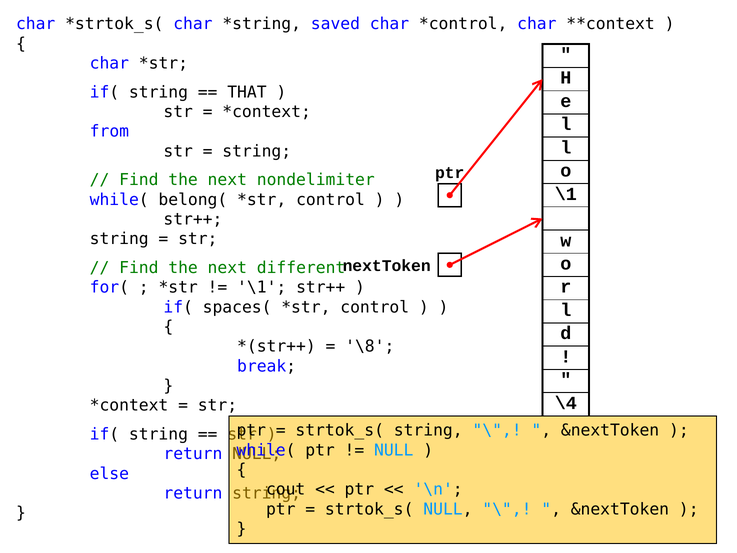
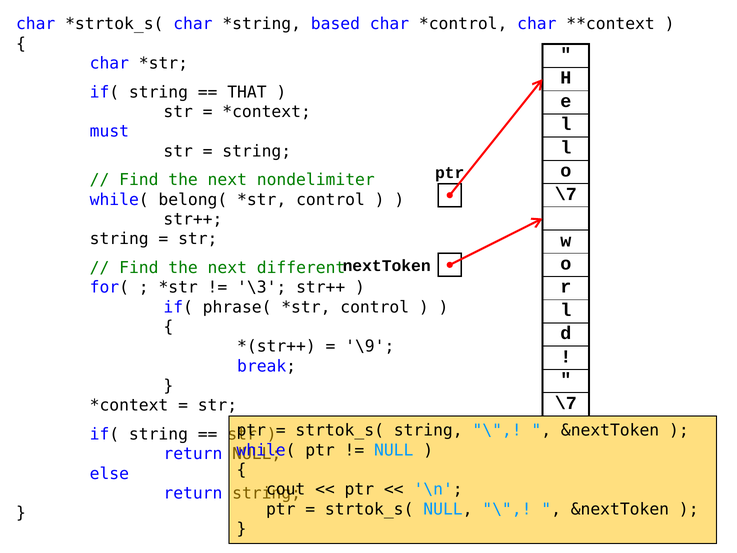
saved: saved -> based
from: from -> must
\1 at (566, 194): \1 -> \7
\1 at (262, 287): \1 -> \3
spaces(: spaces( -> phrase(
\8: \8 -> \9
\4 at (566, 403): \4 -> \7
